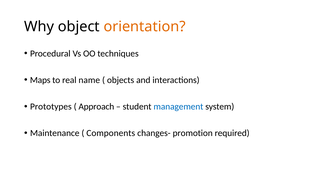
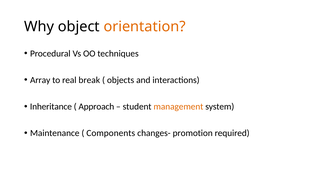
Maps: Maps -> Array
name: name -> break
Prototypes: Prototypes -> Inheritance
management colour: blue -> orange
